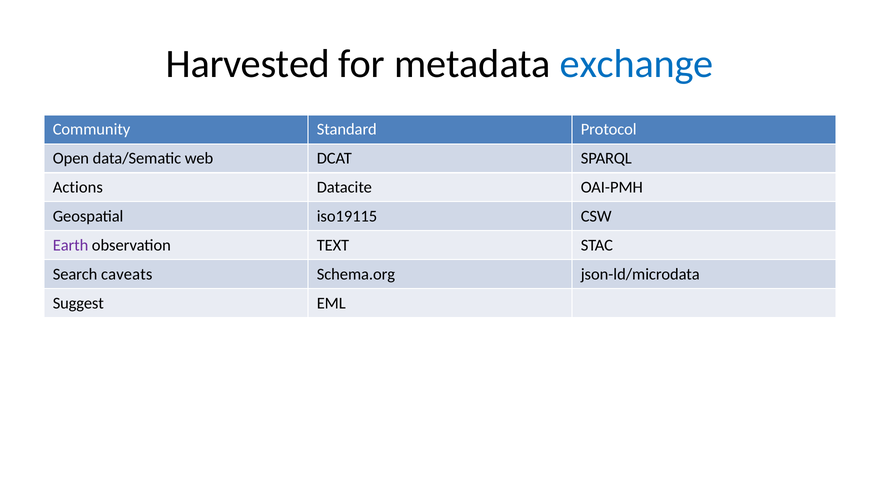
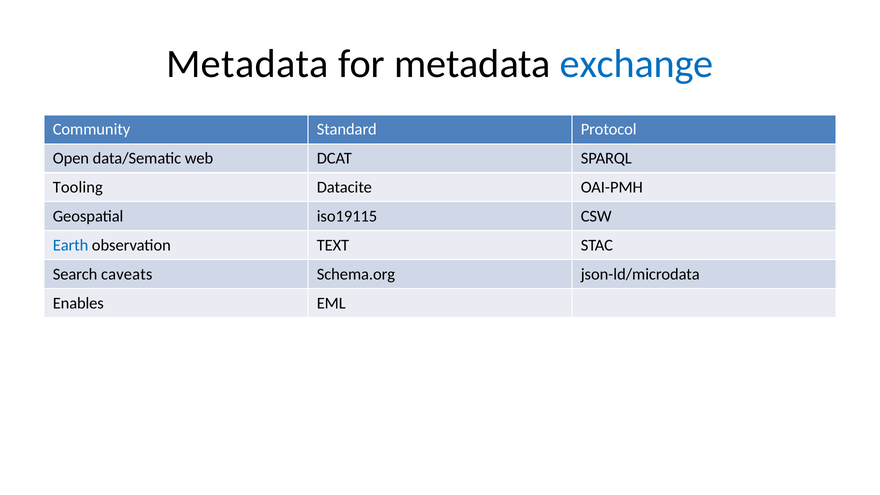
Harvested at (248, 64): Harvested -> Metadata
Actions: Actions -> Tooling
Earth colour: purple -> blue
Suggest: Suggest -> Enables
